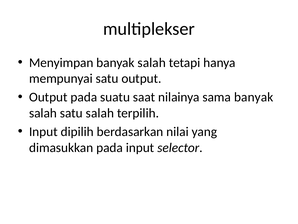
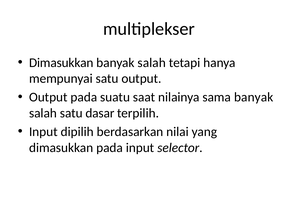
Menyimpan at (61, 63): Menyimpan -> Dimasukkan
satu salah: salah -> dasar
